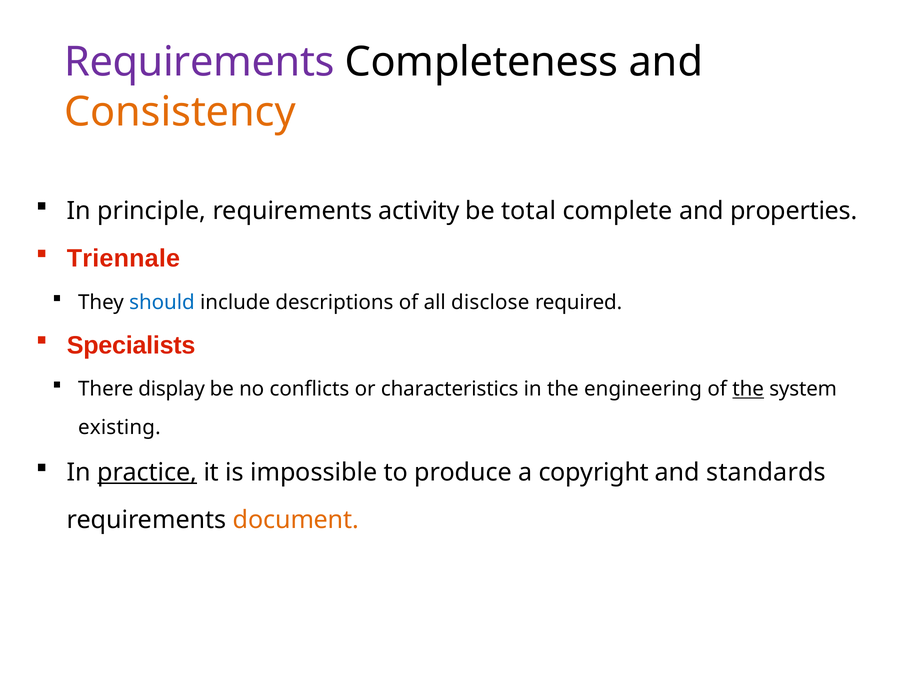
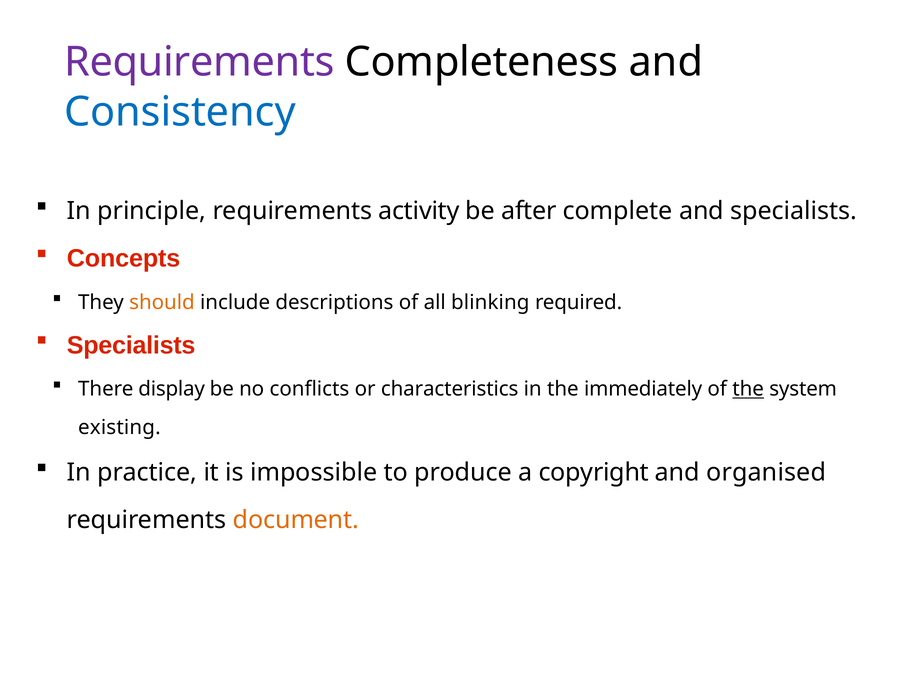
Consistency colour: orange -> blue
total: total -> after
and properties: properties -> specialists
Triennale: Triennale -> Concepts
should colour: blue -> orange
disclose: disclose -> blinking
engineering: engineering -> immediately
practice underline: present -> none
standards: standards -> organised
